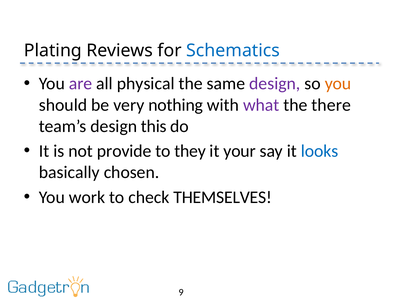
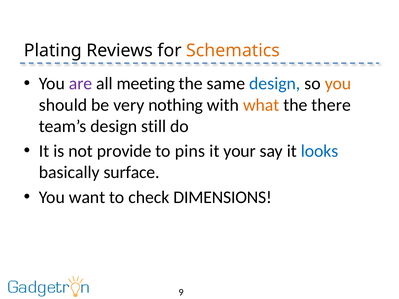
Schematics colour: blue -> orange
physical: physical -> meeting
design at (275, 84) colour: purple -> blue
what colour: purple -> orange
this: this -> still
they: they -> pins
chosen: chosen -> surface
work: work -> want
THEMSELVES: THEMSELVES -> DIMENSIONS
